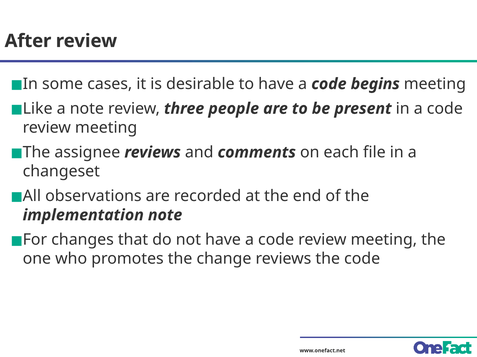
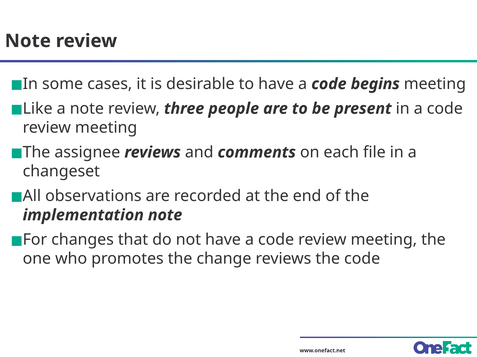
After at (28, 41): After -> Note
